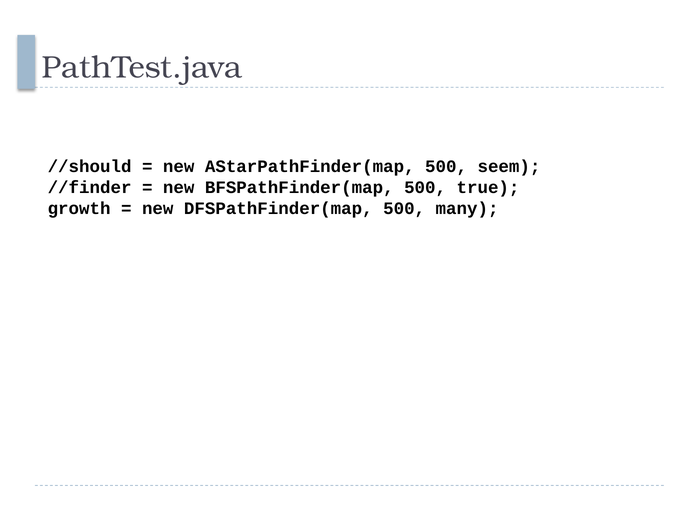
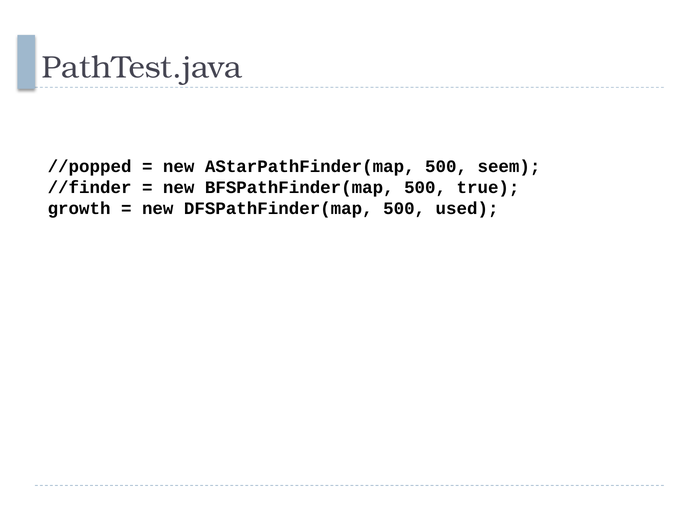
//should: //should -> //popped
many: many -> used
